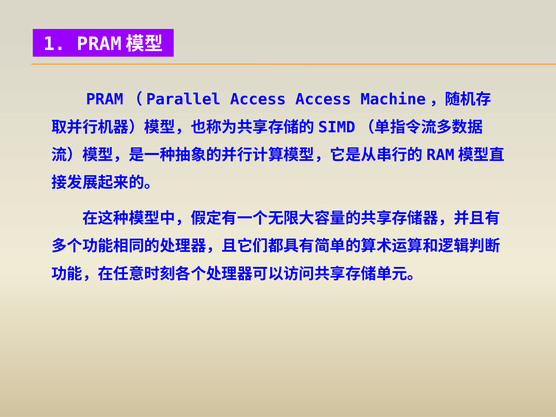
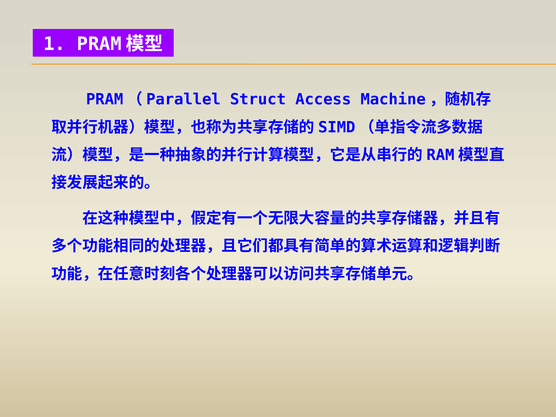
PRAM（Parallel Access: Access -> Struct
